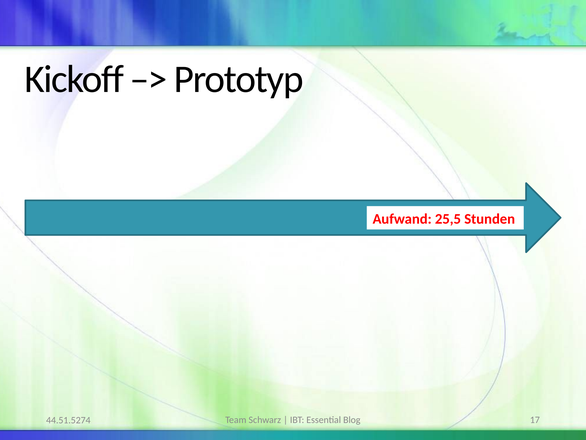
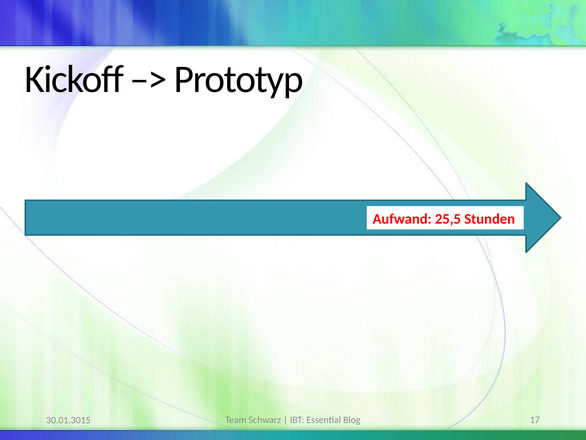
44.51.5274: 44.51.5274 -> 30.01.3015
